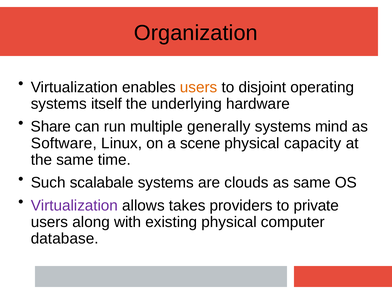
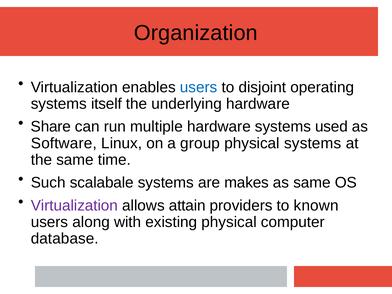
users at (199, 87) colour: orange -> blue
multiple generally: generally -> hardware
mind: mind -> used
scene: scene -> group
physical capacity: capacity -> systems
clouds: clouds -> makes
takes: takes -> attain
private: private -> known
